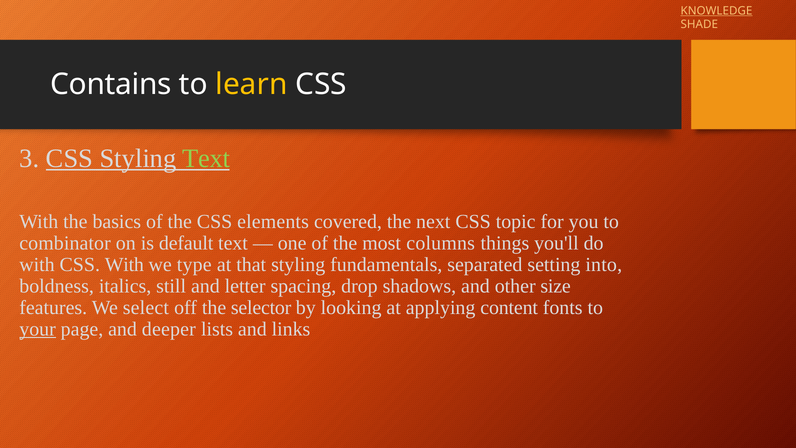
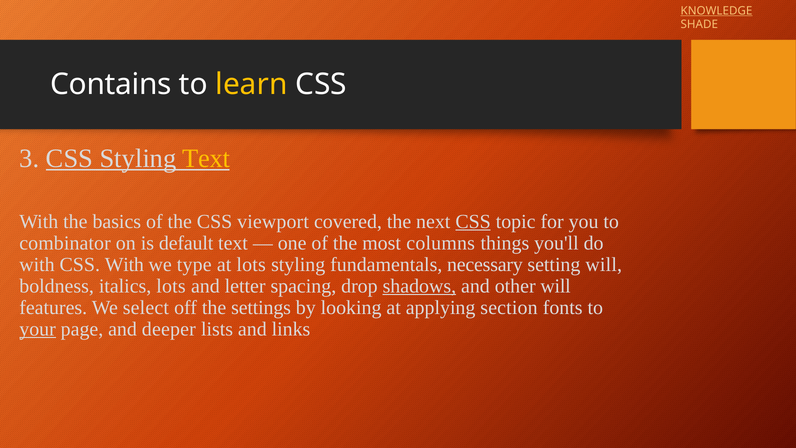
Text at (206, 158) colour: light green -> yellow
elements: elements -> viewport
CSS at (473, 221) underline: none -> present
at that: that -> lots
separated: separated -> necessary
setting into: into -> will
italics still: still -> lots
shadows underline: none -> present
other size: size -> will
selector: selector -> settings
content: content -> section
